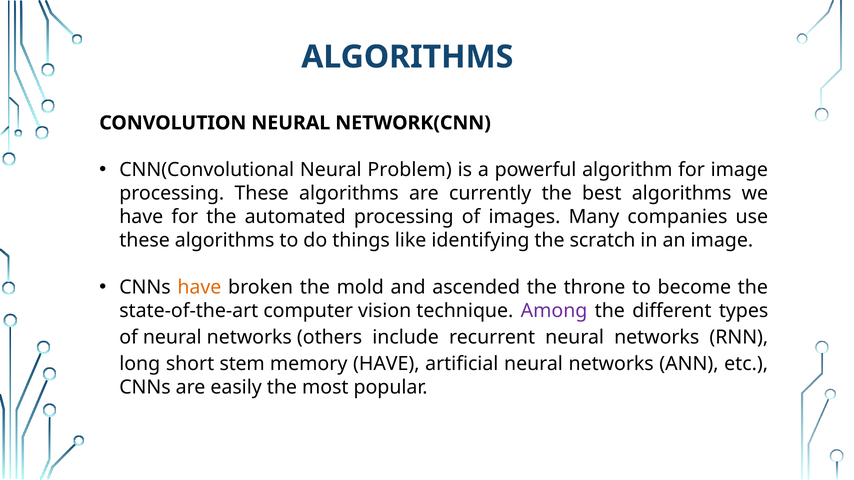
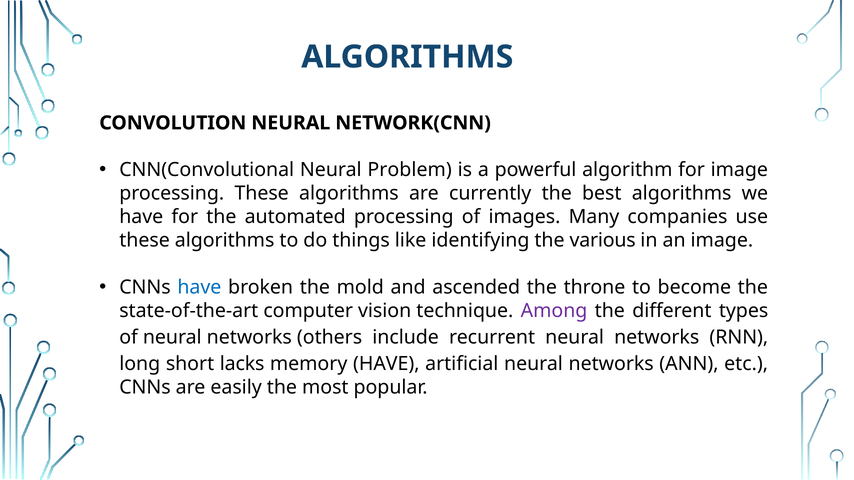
scratch: scratch -> various
have at (199, 287) colour: orange -> blue
stem: stem -> lacks
